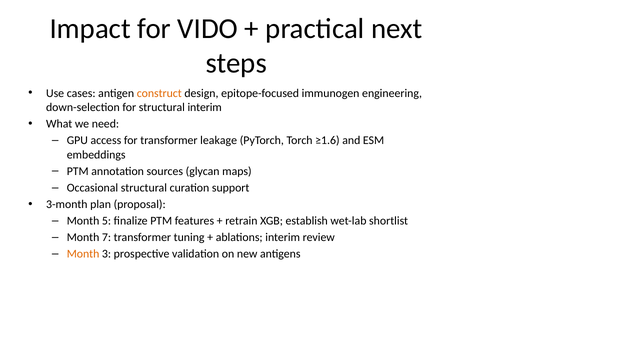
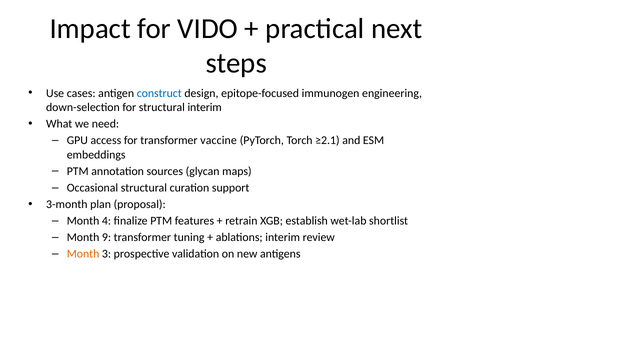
construct colour: orange -> blue
leakage: leakage -> vaccine
≥1.6: ≥1.6 -> ≥2.1
5: 5 -> 4
7: 7 -> 9
